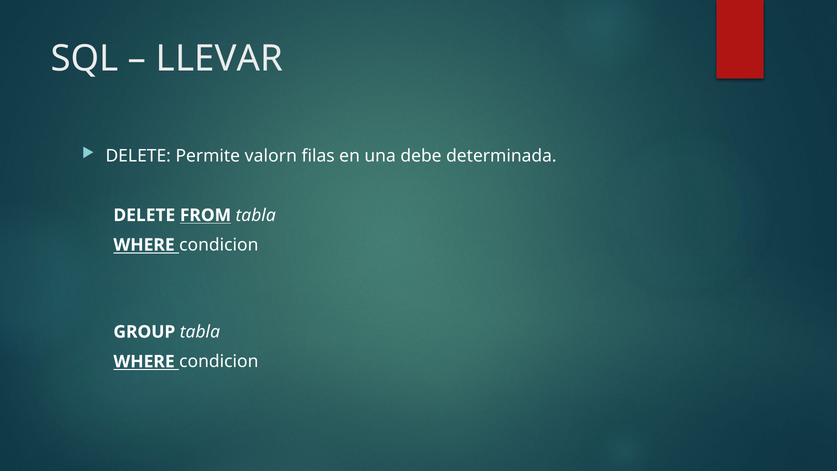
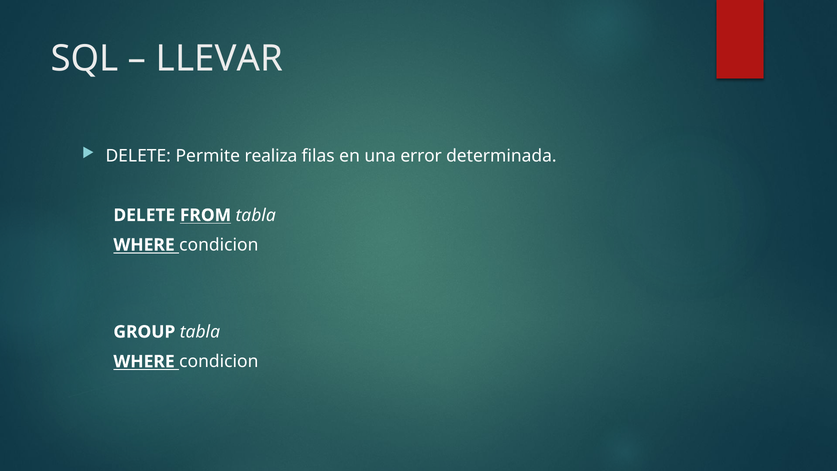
valorn: valorn -> realiza
debe: debe -> error
